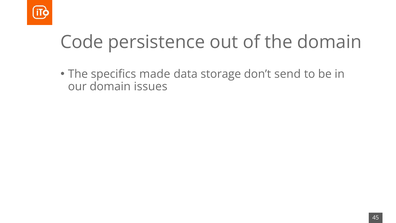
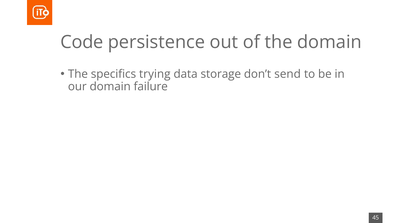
made: made -> trying
issues: issues -> failure
